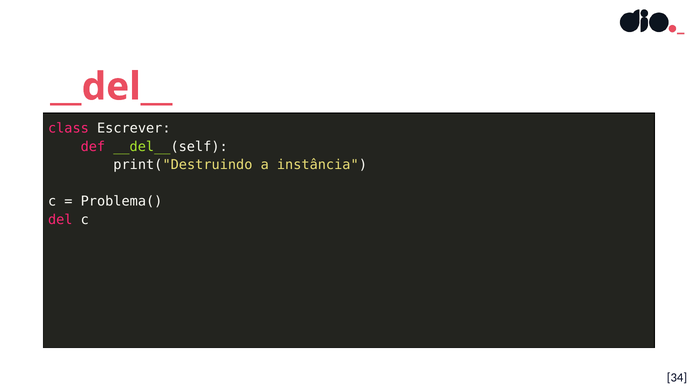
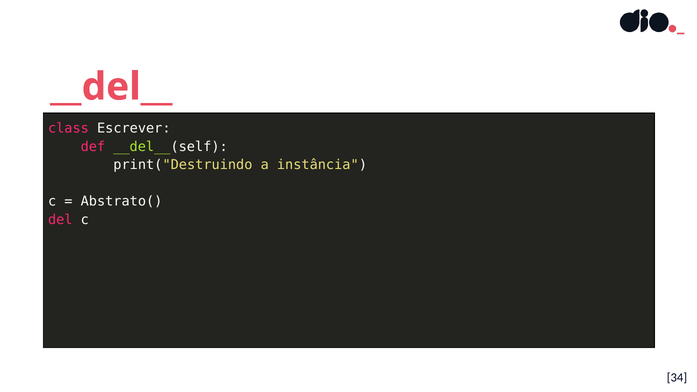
Problema(: Problema( -> Abstrato(
